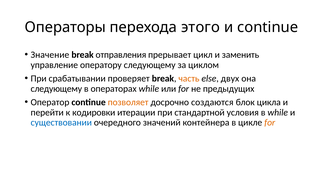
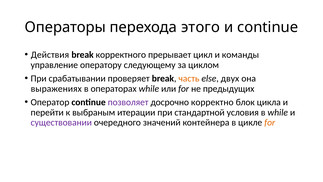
Значение: Значение -> Действия
отправления: отправления -> корректного
заменить: заменить -> команды
следующему at (56, 89): следующему -> выражениях
позволяет colour: orange -> purple
создаются: создаются -> корректно
кодировки: кодировки -> выбраным
существовании colour: blue -> purple
